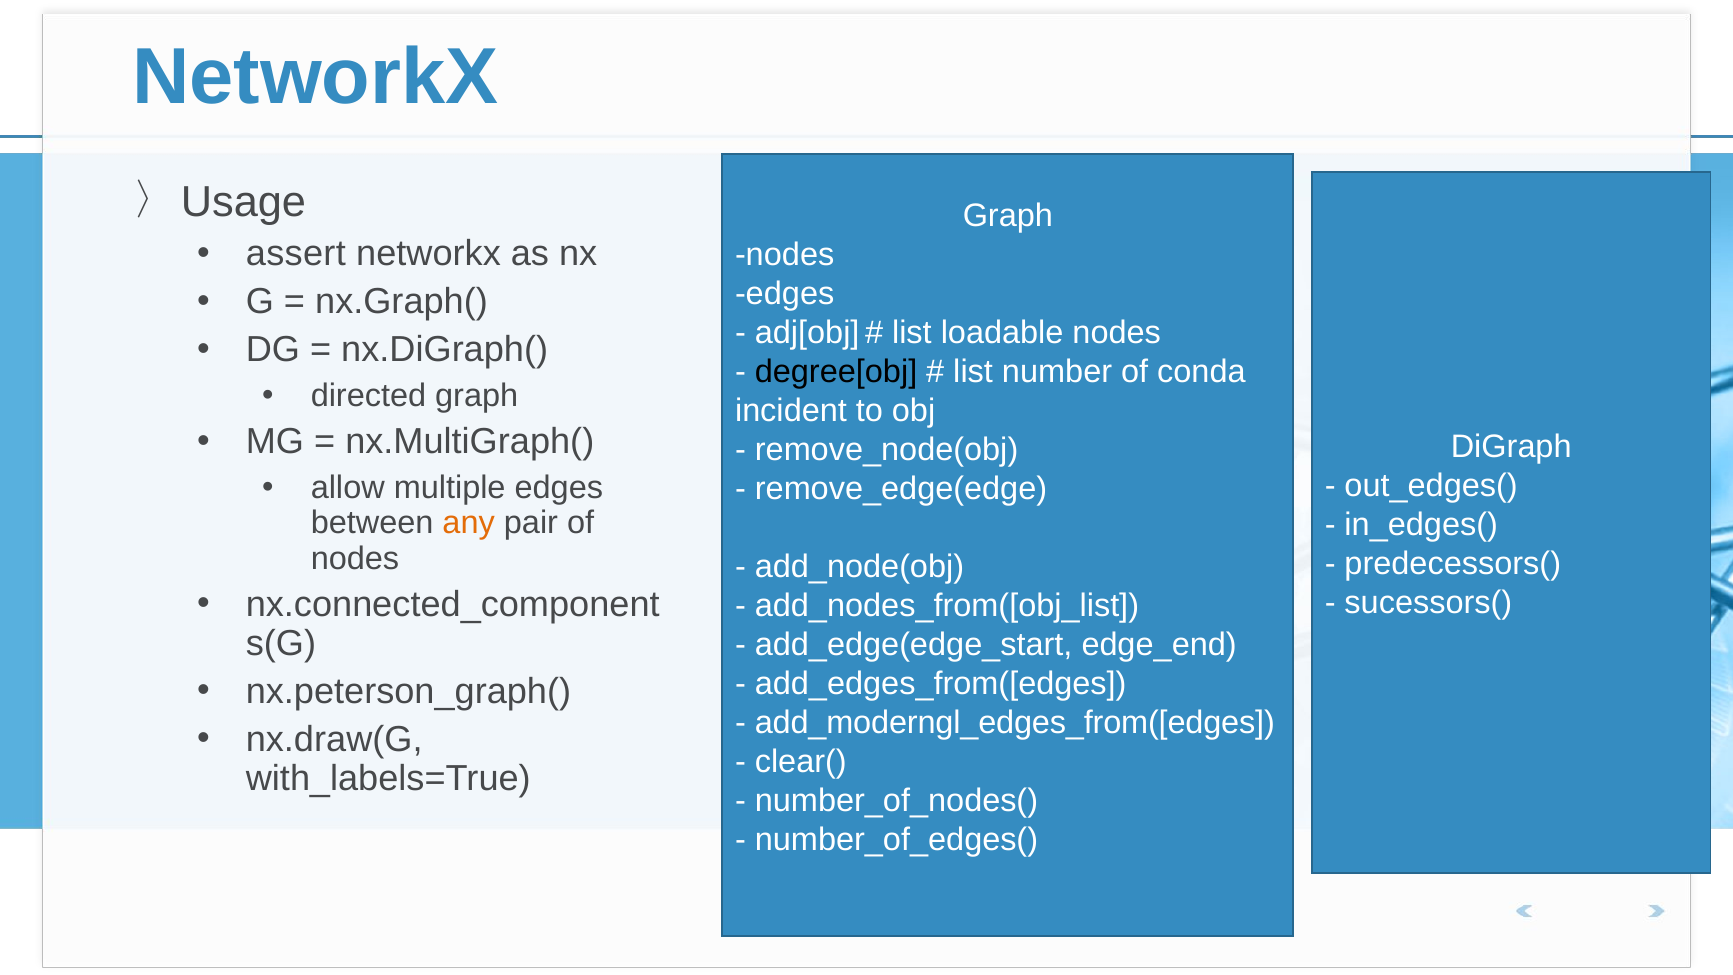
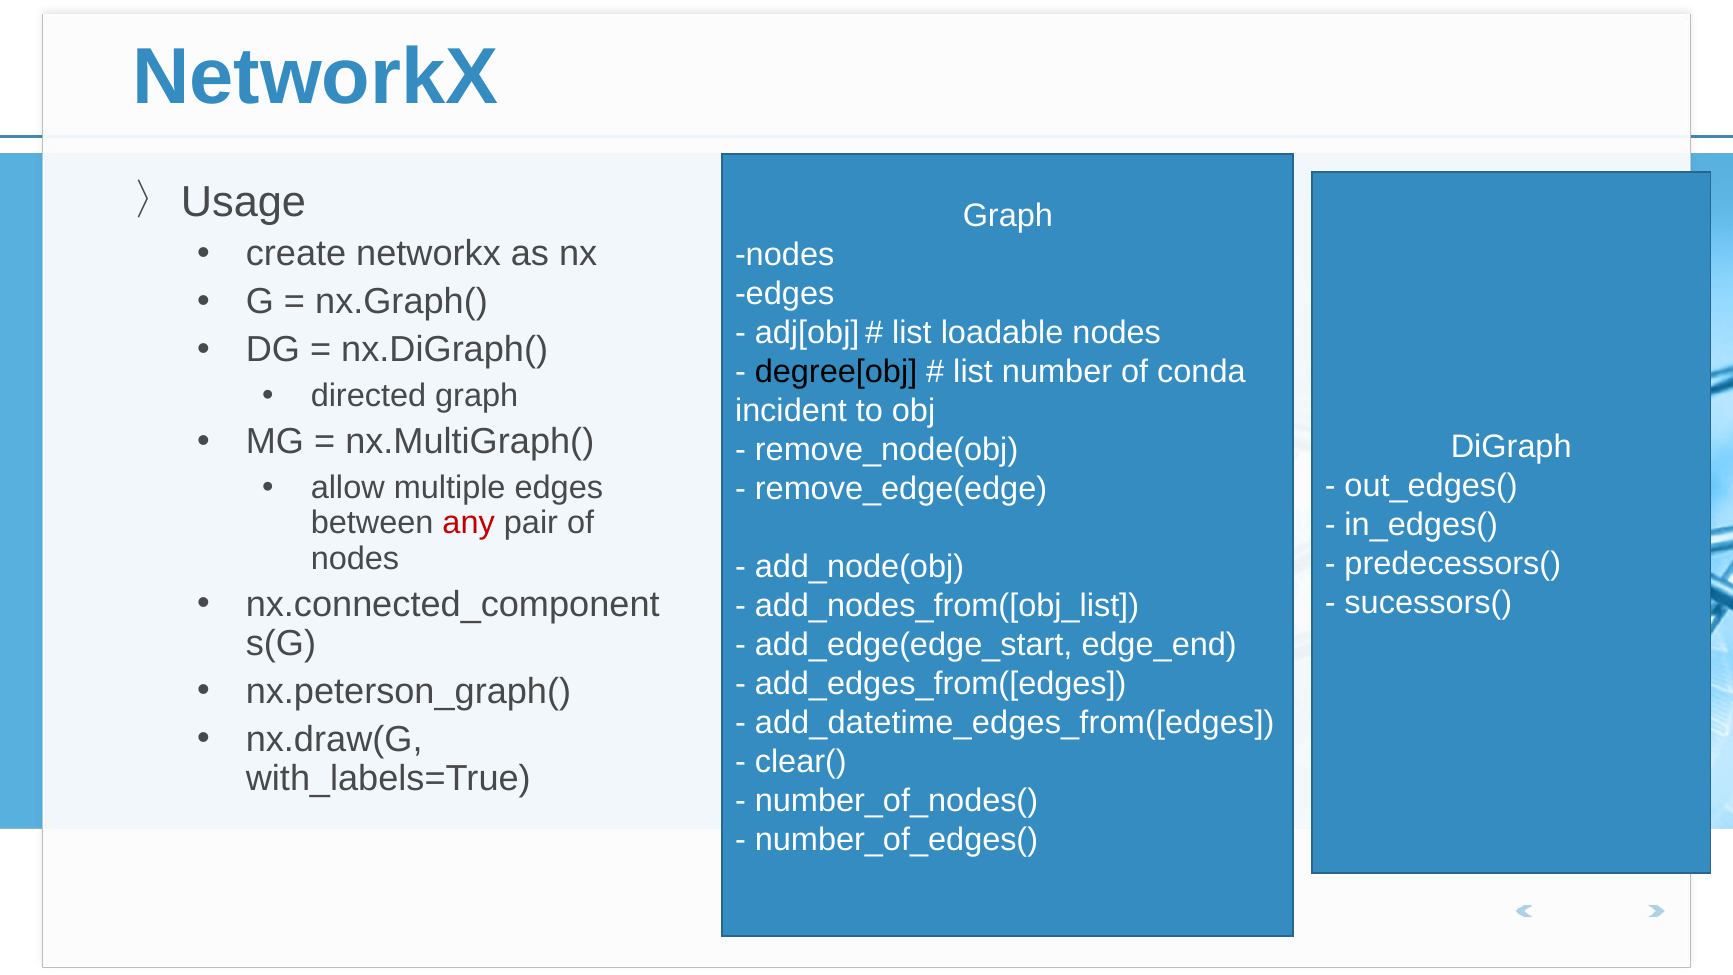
assert: assert -> create
any colour: orange -> red
add_moderngl_edges_from([edges: add_moderngl_edges_from([edges -> add_datetime_edges_from([edges
